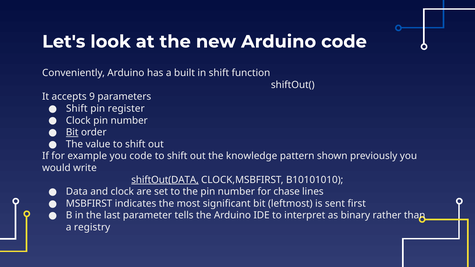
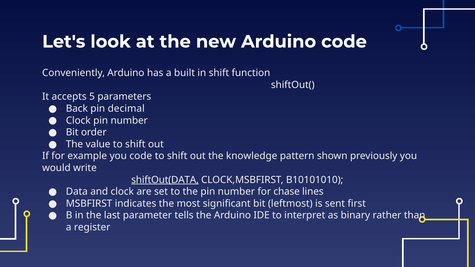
9: 9 -> 5
Shift at (77, 109): Shift -> Back
register: register -> decimal
Bit at (72, 132) underline: present -> none
registry: registry -> register
